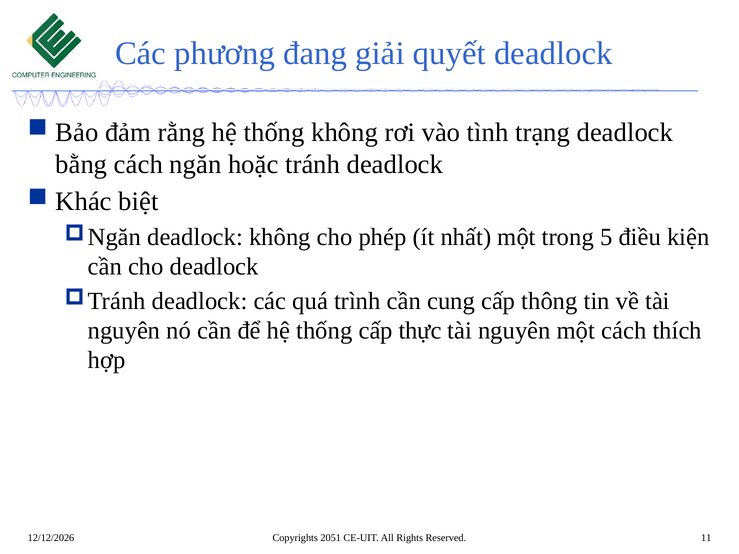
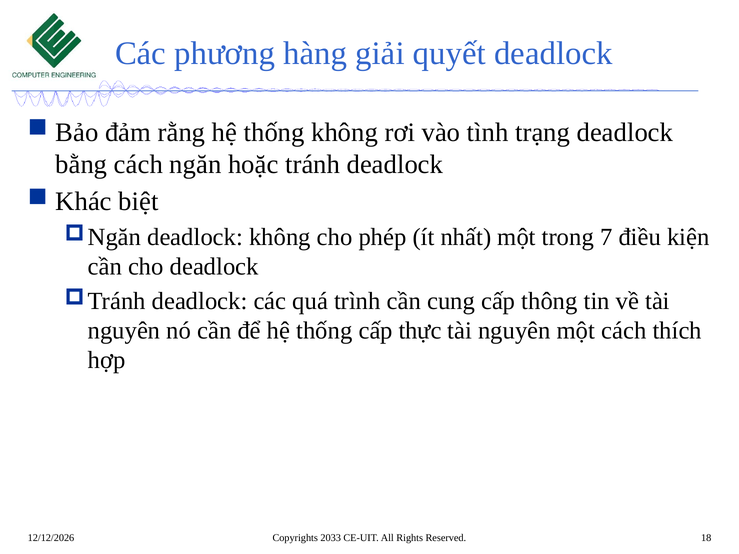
đang: đang -> hàng
5: 5 -> 7
2051: 2051 -> 2033
11: 11 -> 18
